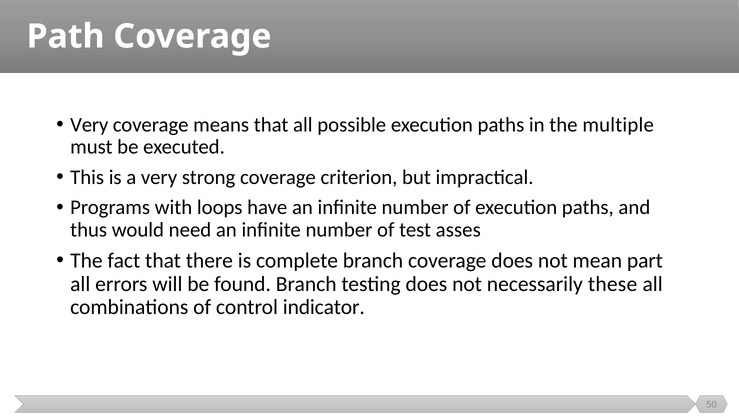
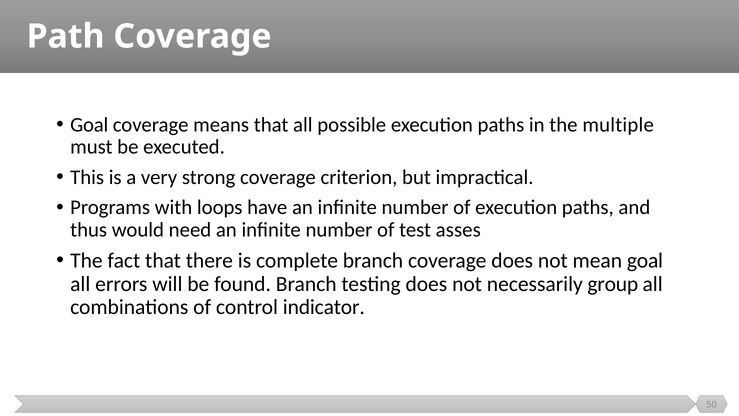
Very at (89, 125): Very -> Goal
mean part: part -> goal
these: these -> group
